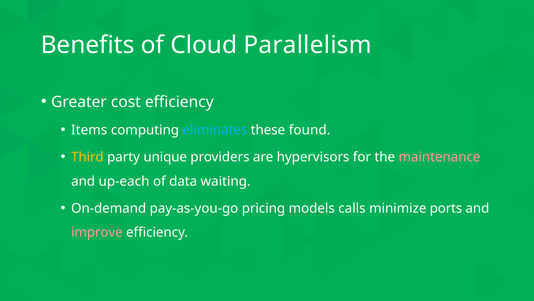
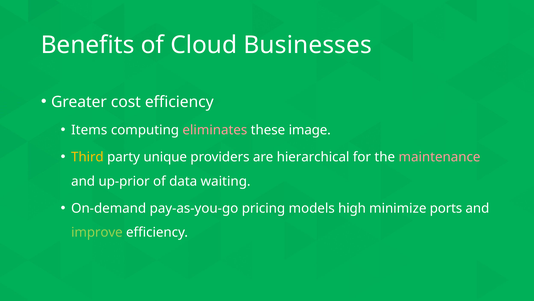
Parallelism: Parallelism -> Businesses
eliminates colour: light blue -> pink
found: found -> image
hypervisors: hypervisors -> hierarchical
up-each: up-each -> up-prior
calls: calls -> high
improve colour: pink -> light green
